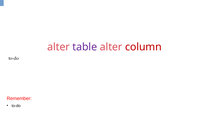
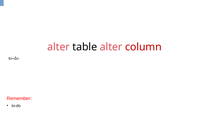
table colour: purple -> black
